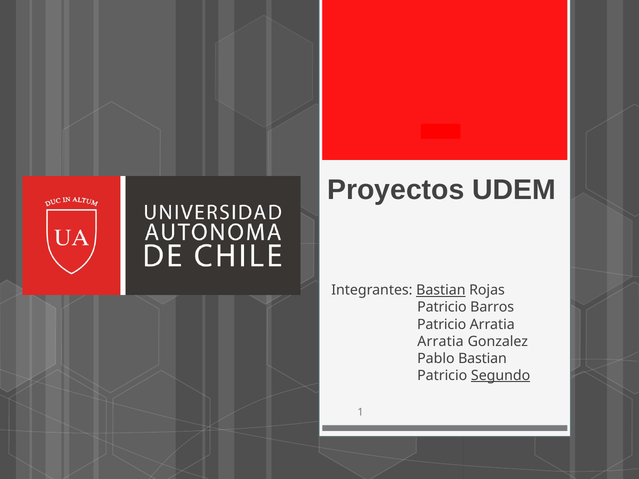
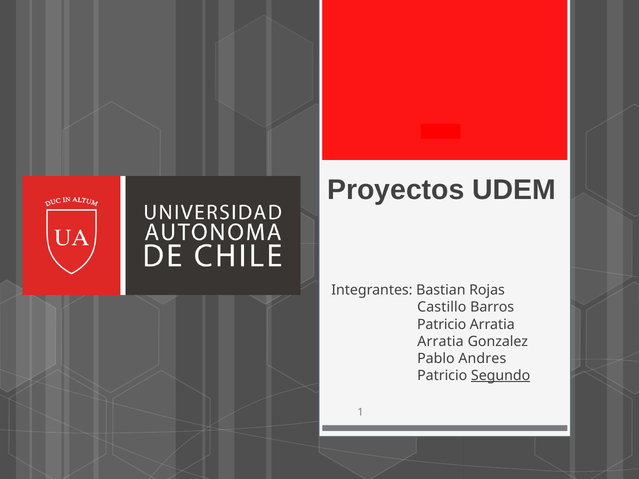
Bastian at (441, 290) underline: present -> none
Patricio at (442, 307): Patricio -> Castillo
Pablo Bastian: Bastian -> Andres
